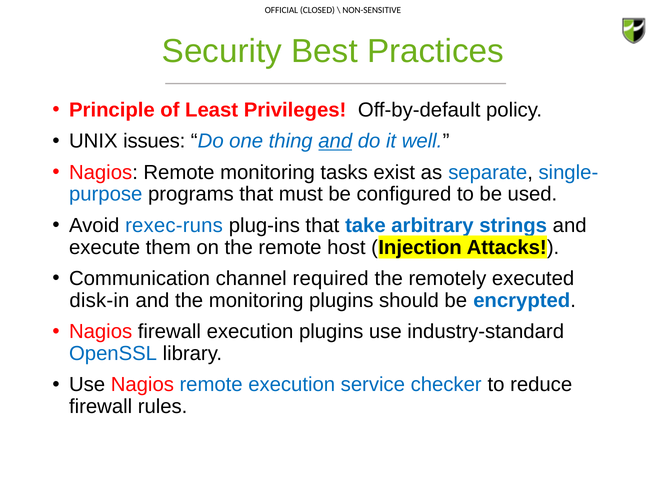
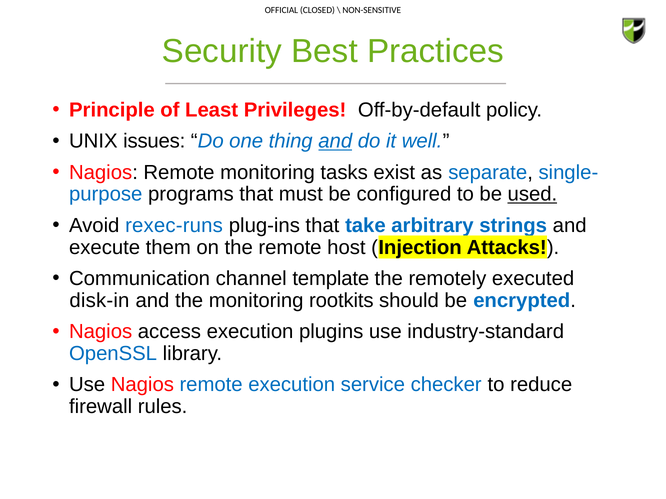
used underline: none -> present
required: required -> template
monitoring plugins: plugins -> rootkits
Nagios firewall: firewall -> access
